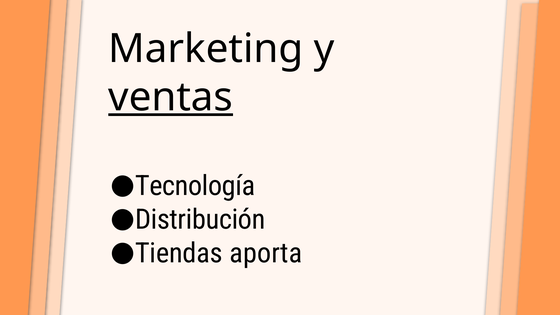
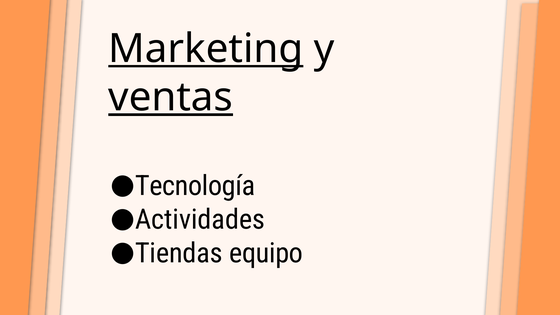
Marketing underline: none -> present
Distribución: Distribución -> Actividades
aporta: aporta -> equipo
